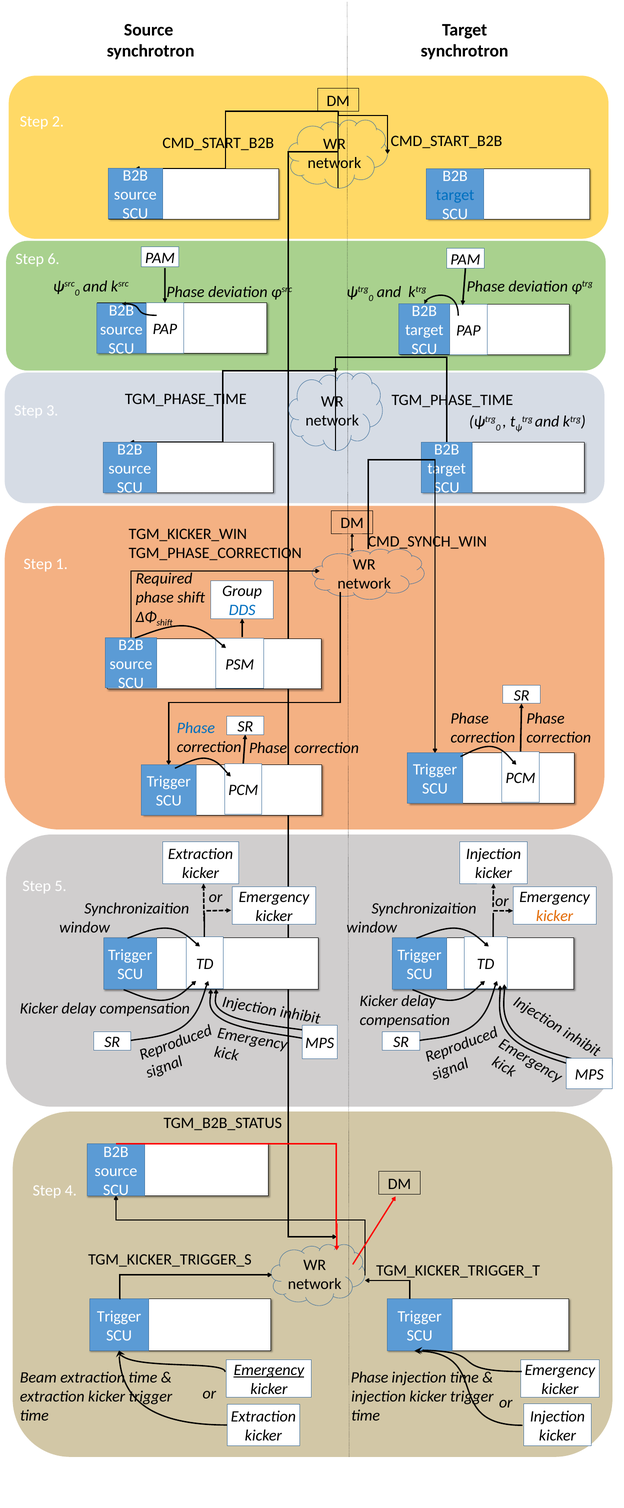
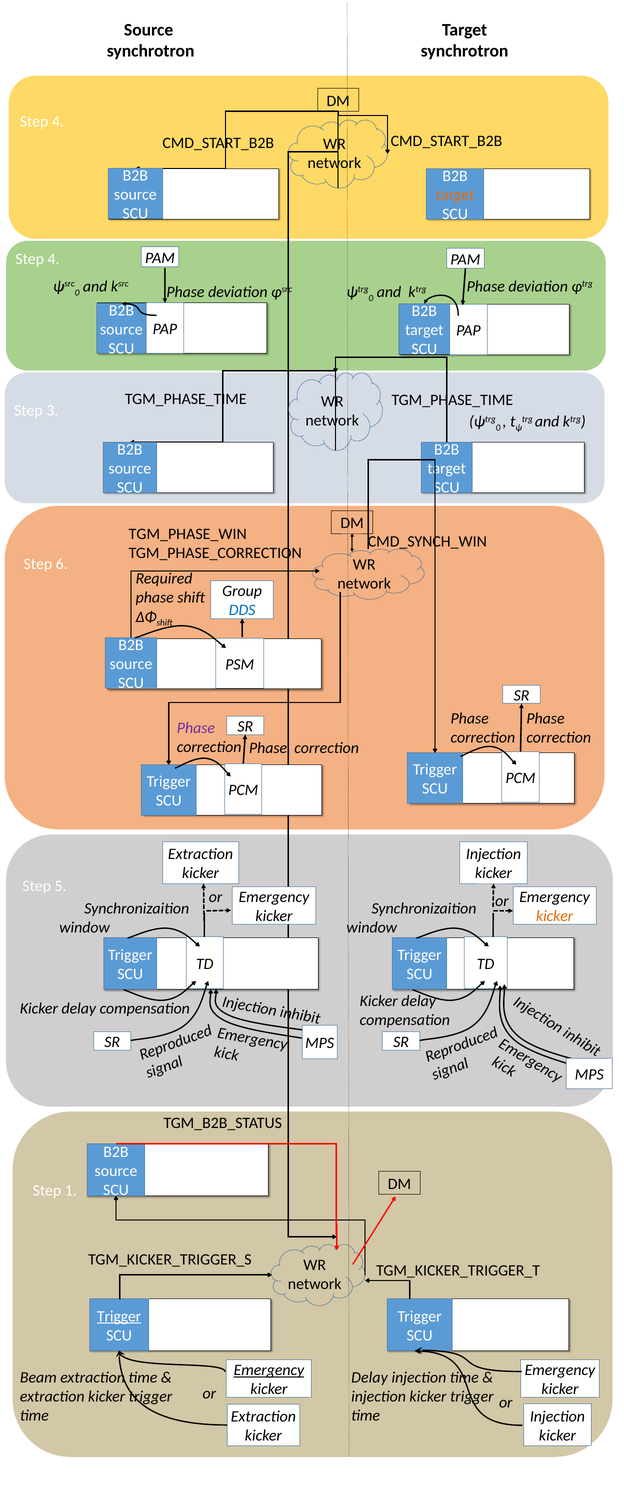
2 at (58, 122): 2 -> 4
target at (455, 195) colour: blue -> orange
6 at (54, 259): 6 -> 4
TGM_KICKER_WIN: TGM_KICKER_WIN -> TGM_PHASE_WIN
1: 1 -> 6
Phase at (196, 728) colour: blue -> purple
4: 4 -> 1
Trigger at (119, 1315) underline: none -> present
Phase at (370, 1377): Phase -> Delay
